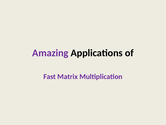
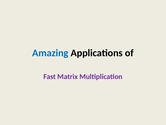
Amazing colour: purple -> blue
